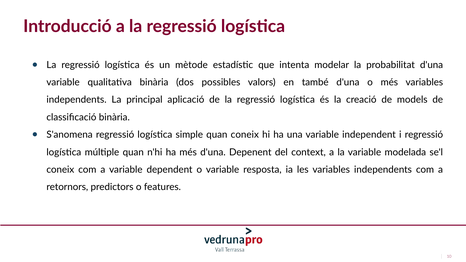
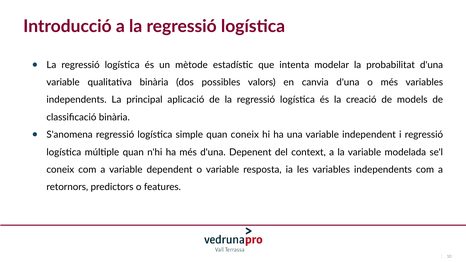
també: també -> canvia
